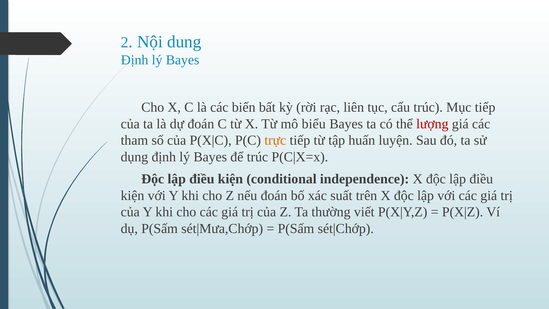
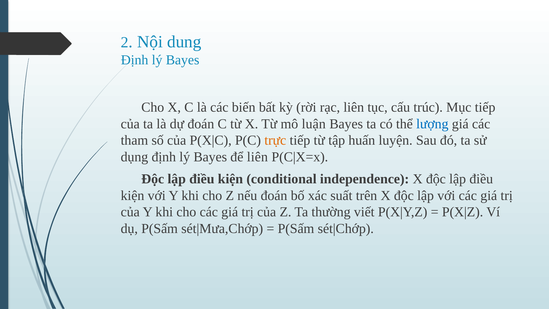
biểu: biểu -> luận
lượng colour: red -> blue
để trúc: trúc -> liên
